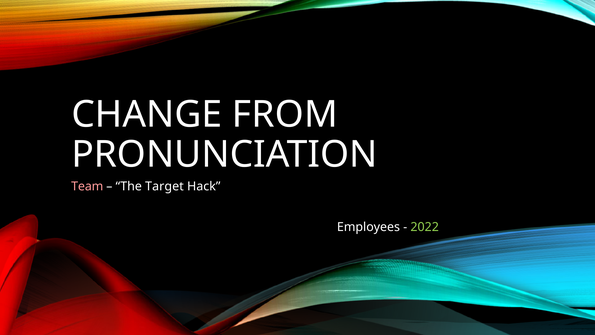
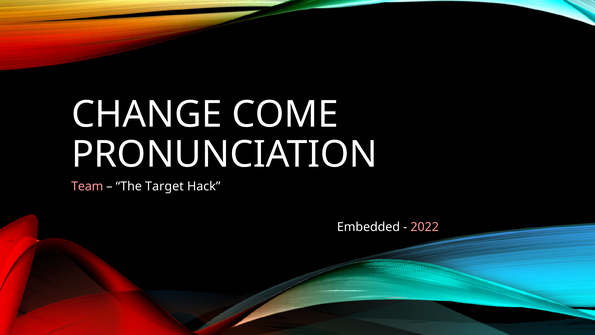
FROM: FROM -> COME
Employees: Employees -> Embedded
2022 colour: light green -> pink
